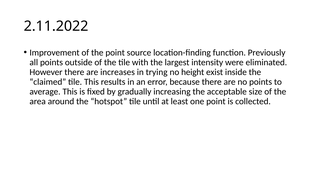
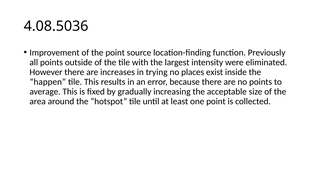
2.11.2022: 2.11.2022 -> 4.08.5036
height: height -> places
claimed: claimed -> happen
